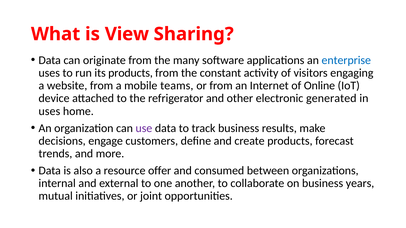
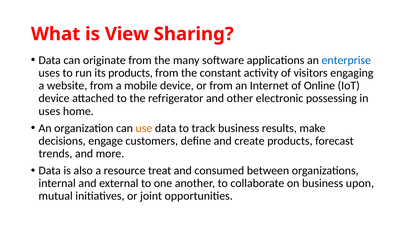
mobile teams: teams -> device
generated: generated -> possessing
use colour: purple -> orange
offer: offer -> treat
years: years -> upon
